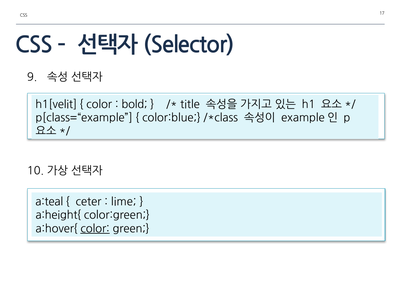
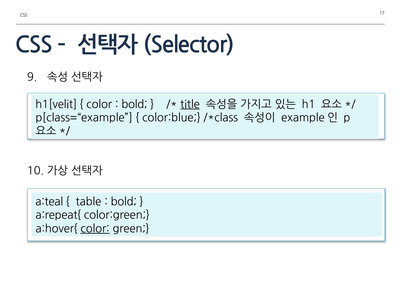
title underline: none -> present
ceter: ceter -> table
lime at (124, 202): lime -> bold
a:height{: a:height{ -> a:repeat{
